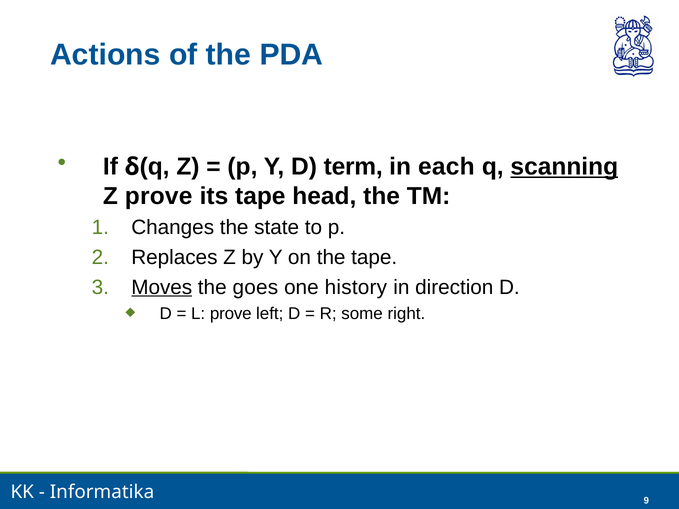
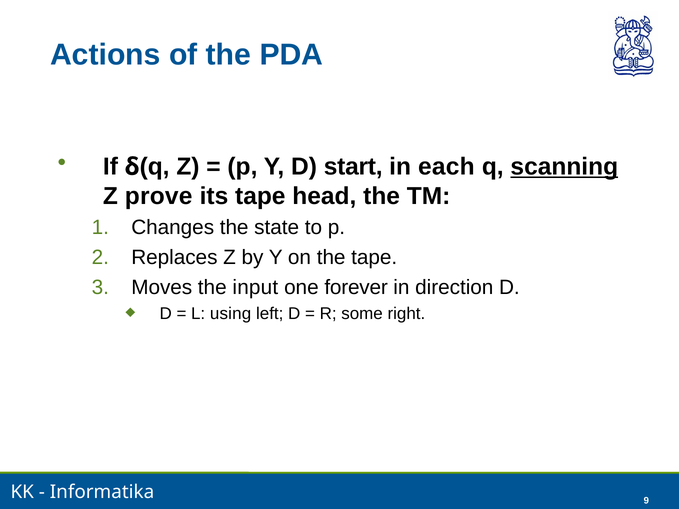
term: term -> start
Moves underline: present -> none
goes: goes -> input
history: history -> forever
L prove: prove -> using
